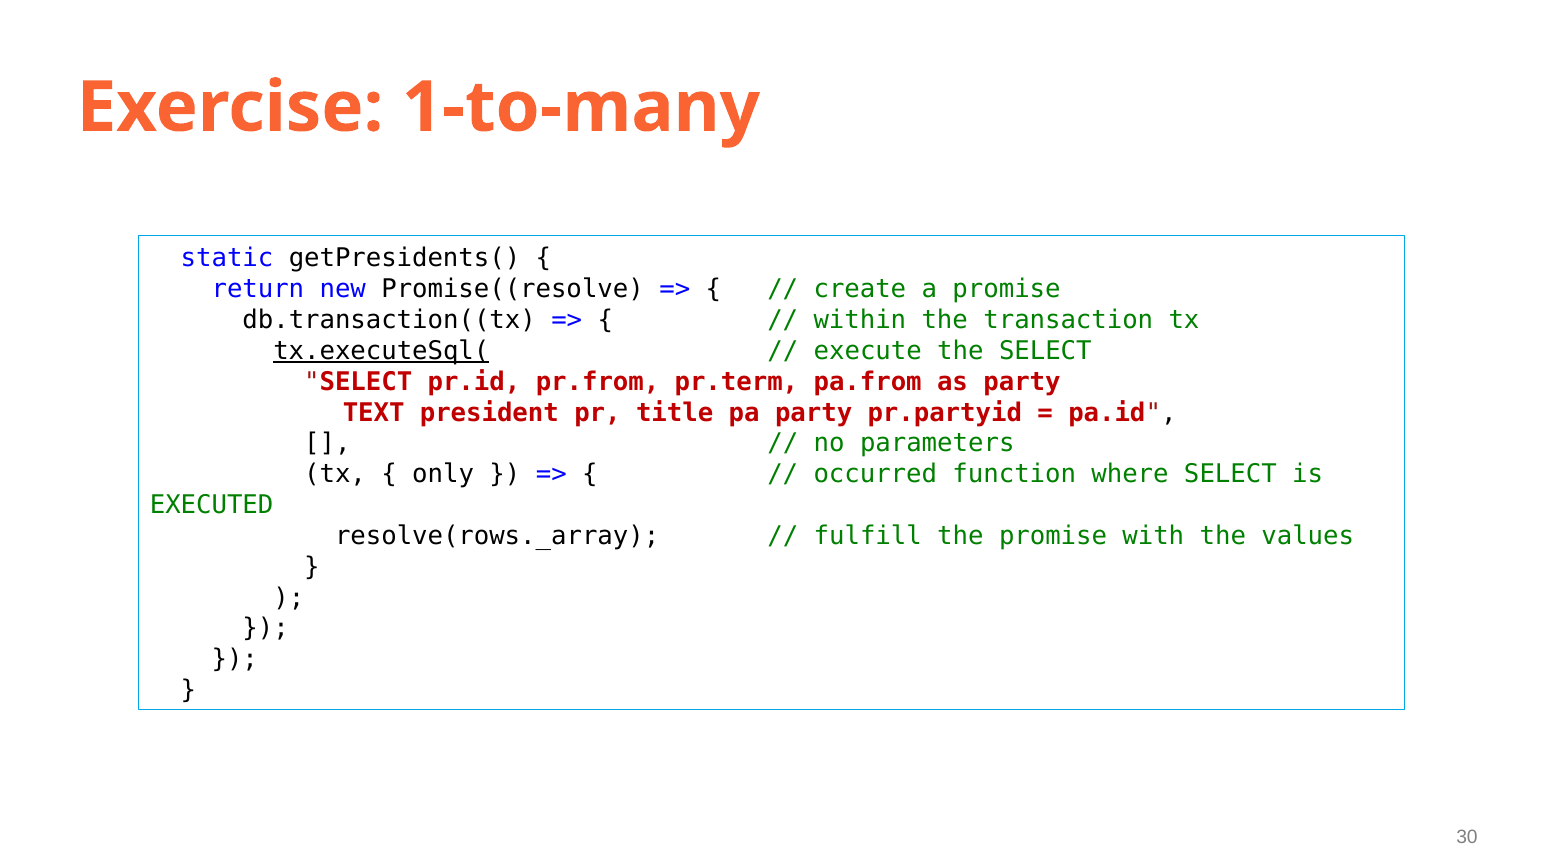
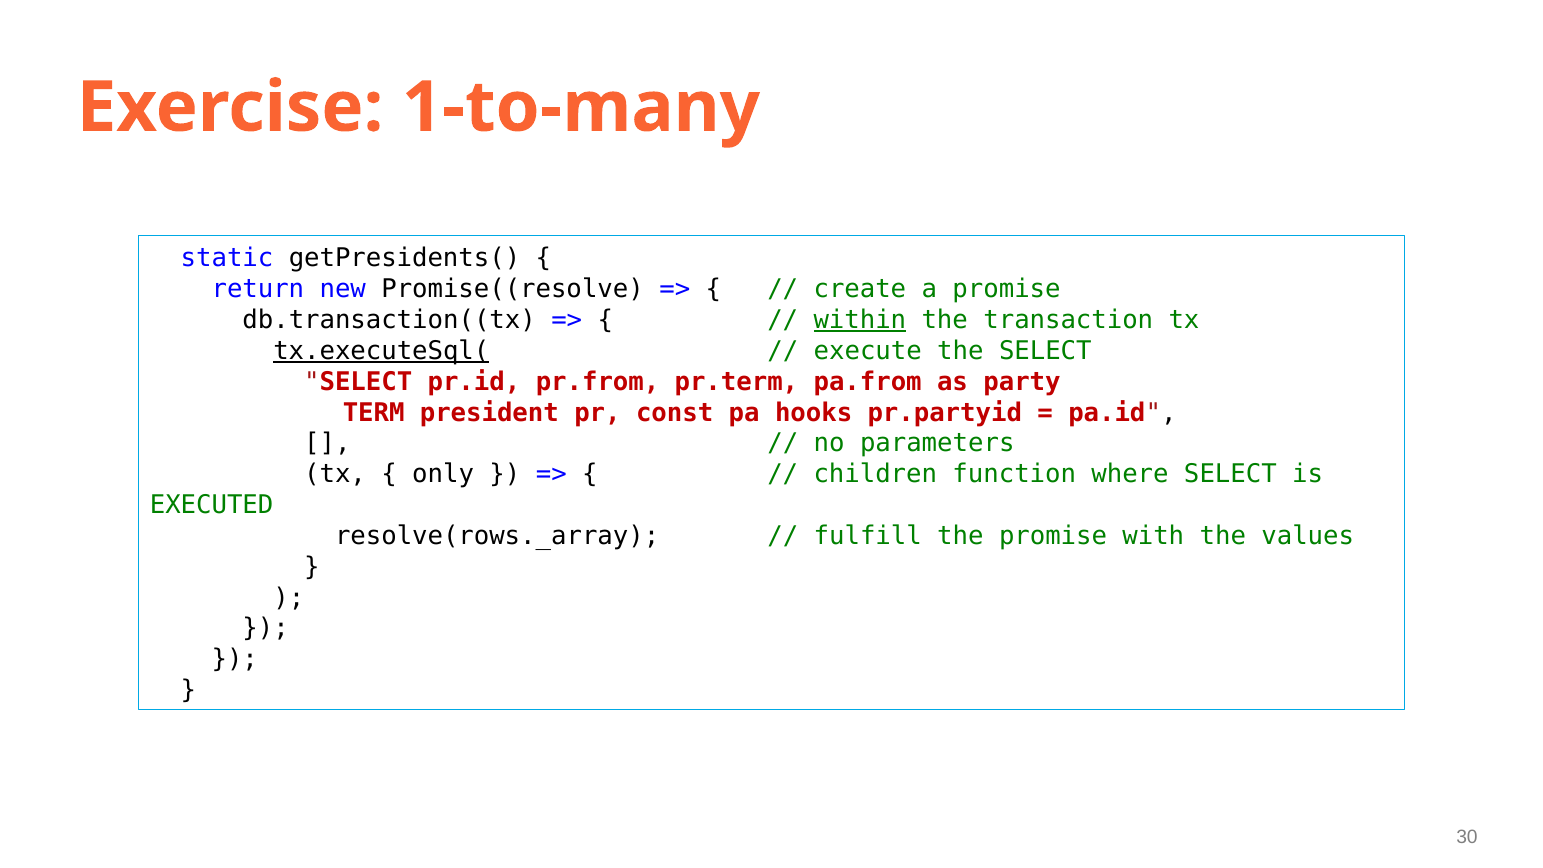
within underline: none -> present
TEXT: TEXT -> TERM
title: title -> const
pa party: party -> hooks
occurred: occurred -> children
